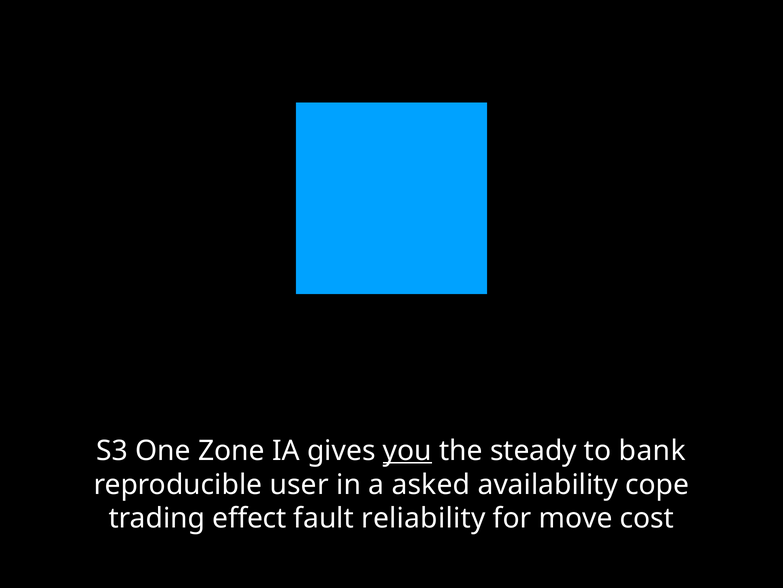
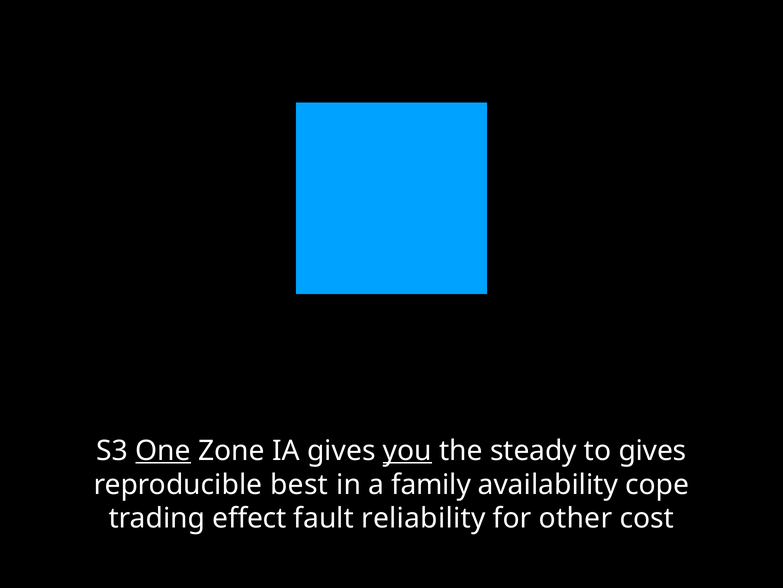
One underline: none -> present
to bank: bank -> gives
user: user -> best
asked: asked -> family
move: move -> other
